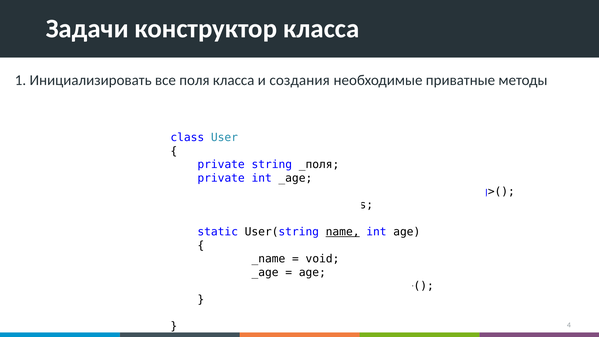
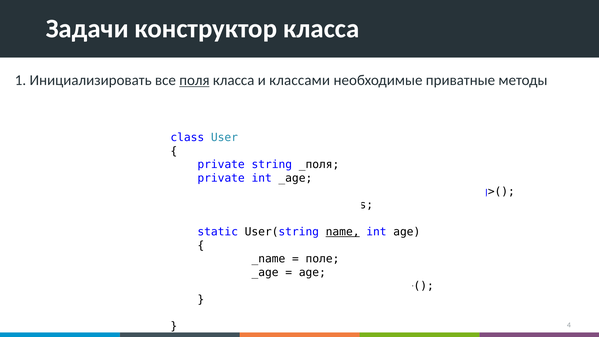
поля underline: none -> present
создания: создания -> классами
void: void -> поле
